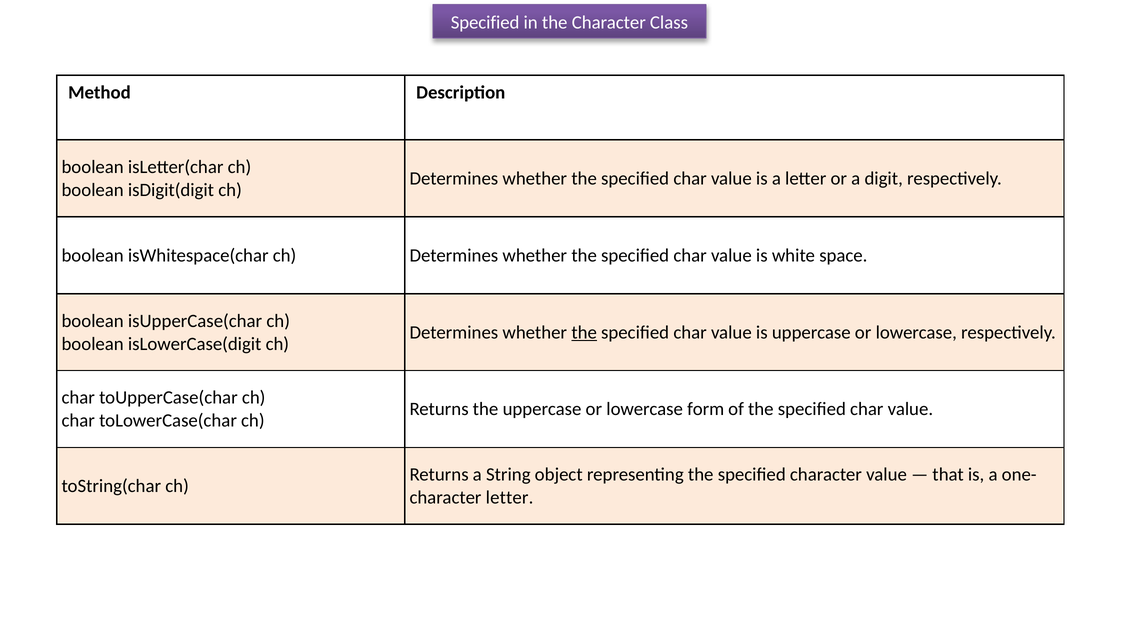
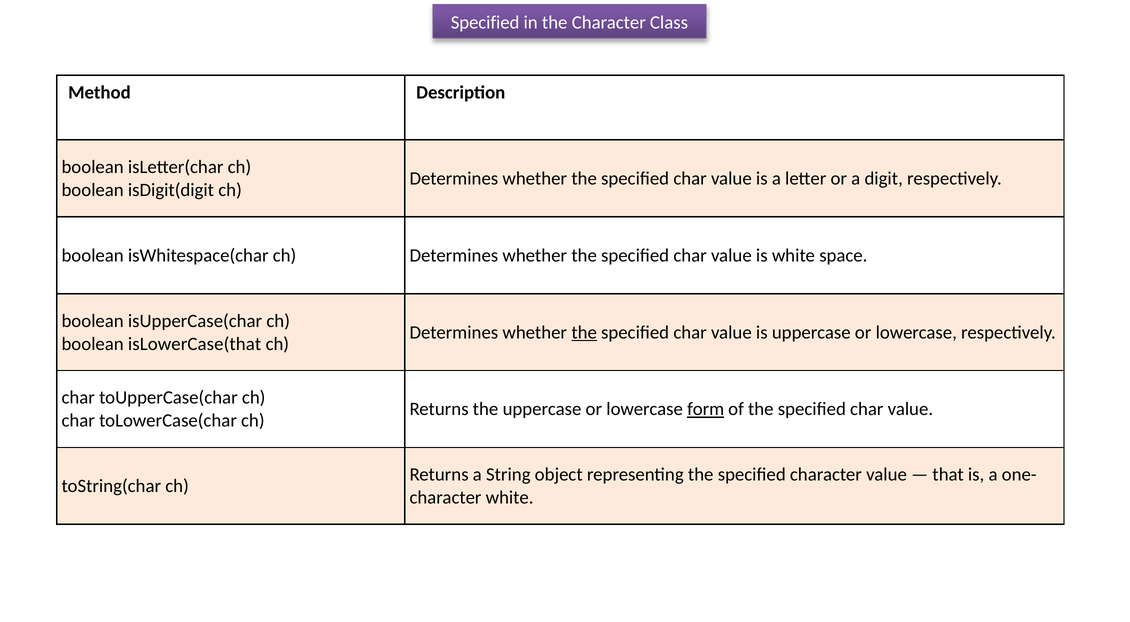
isLowerCase(digit: isLowerCase(digit -> isLowerCase(that
form underline: none -> present
character letter: letter -> white
